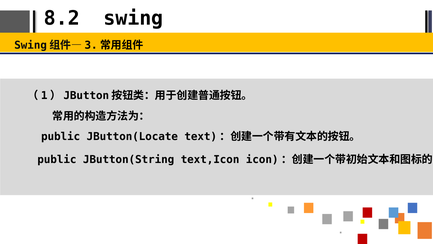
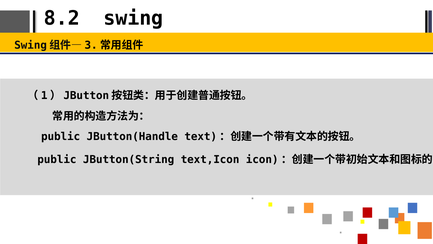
JButton(Locate: JButton(Locate -> JButton(Handle
